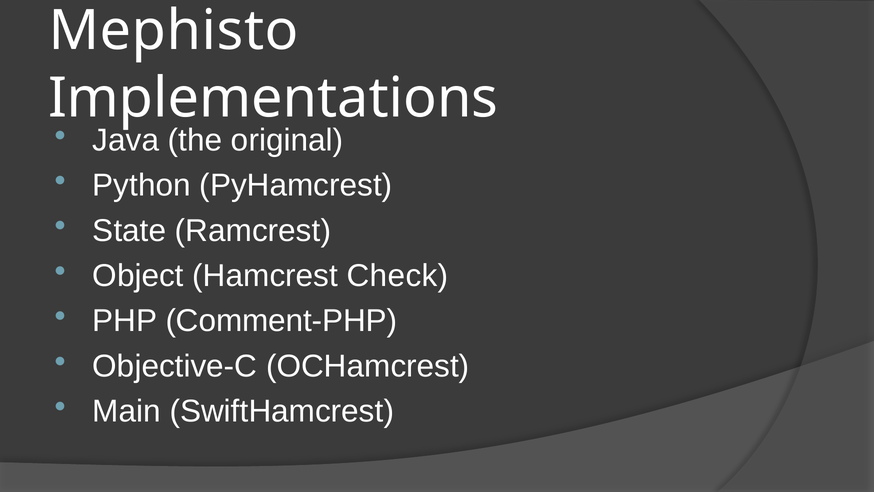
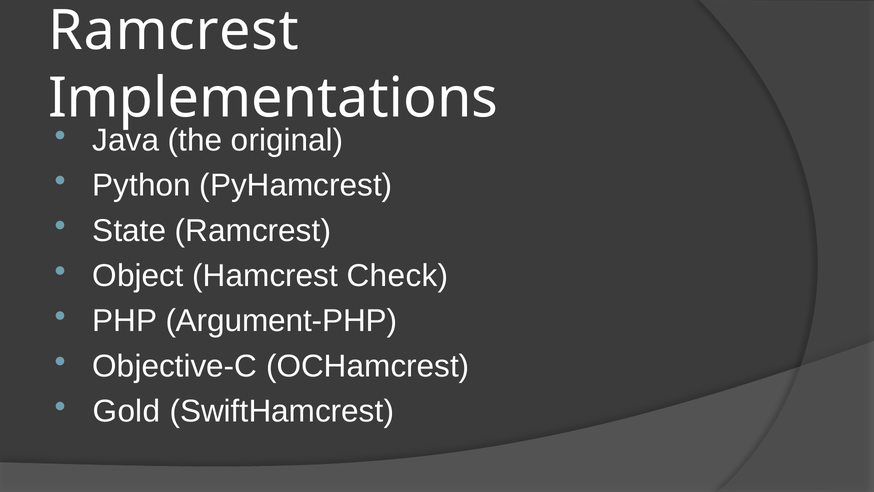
Mephisto at (174, 31): Mephisto -> Ramcrest
Comment-PHP: Comment-PHP -> Argument-PHP
Main: Main -> Gold
